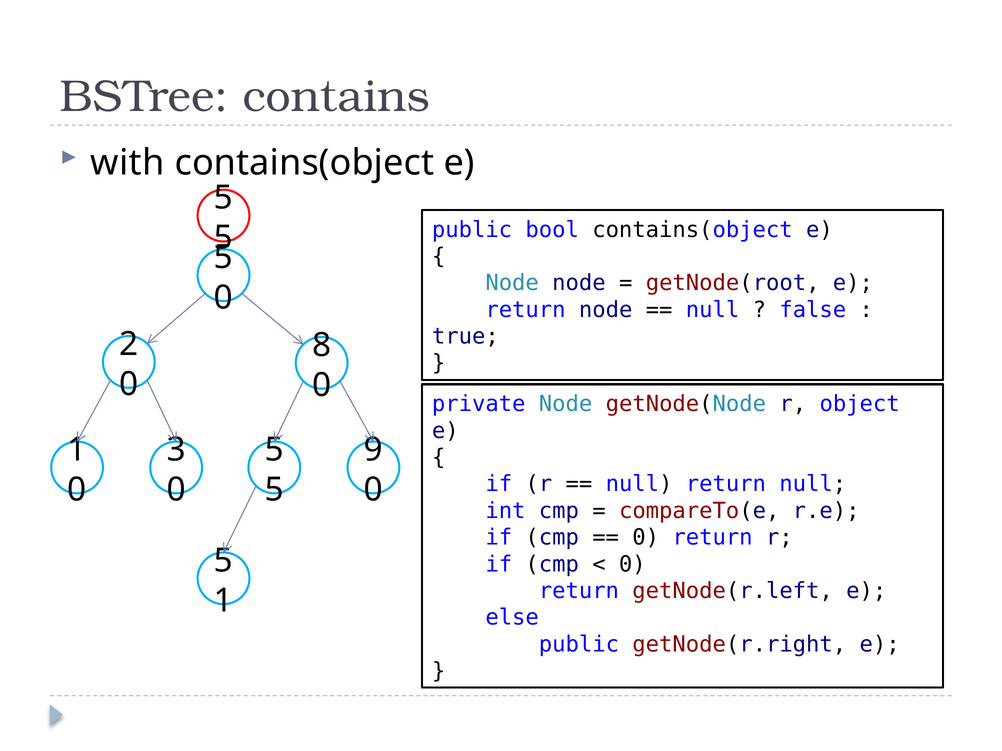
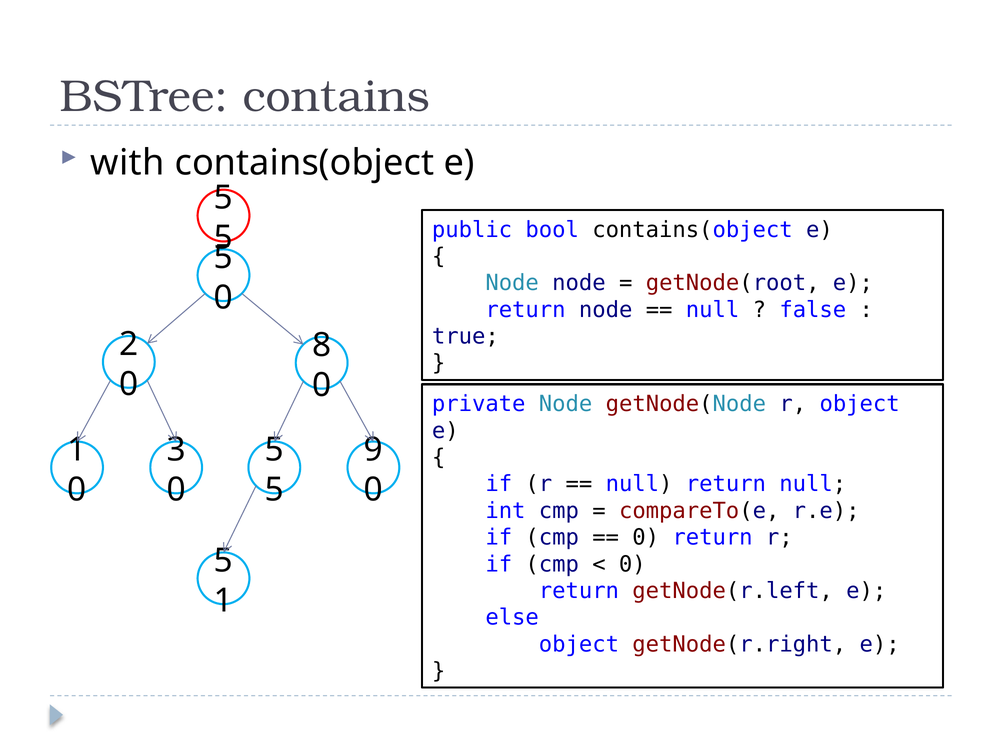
public at (579, 645): public -> object
